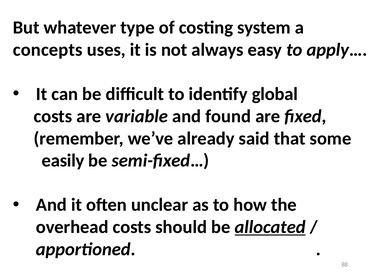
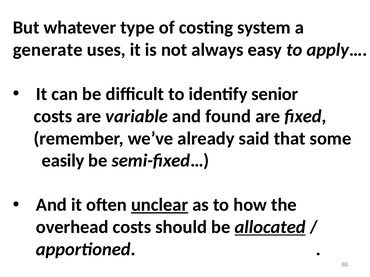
concepts: concepts -> generate
global: global -> senior
unclear underline: none -> present
